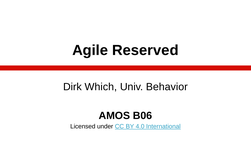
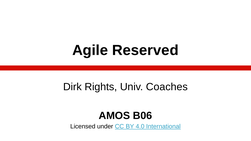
Which: Which -> Rights
Behavior: Behavior -> Coaches
